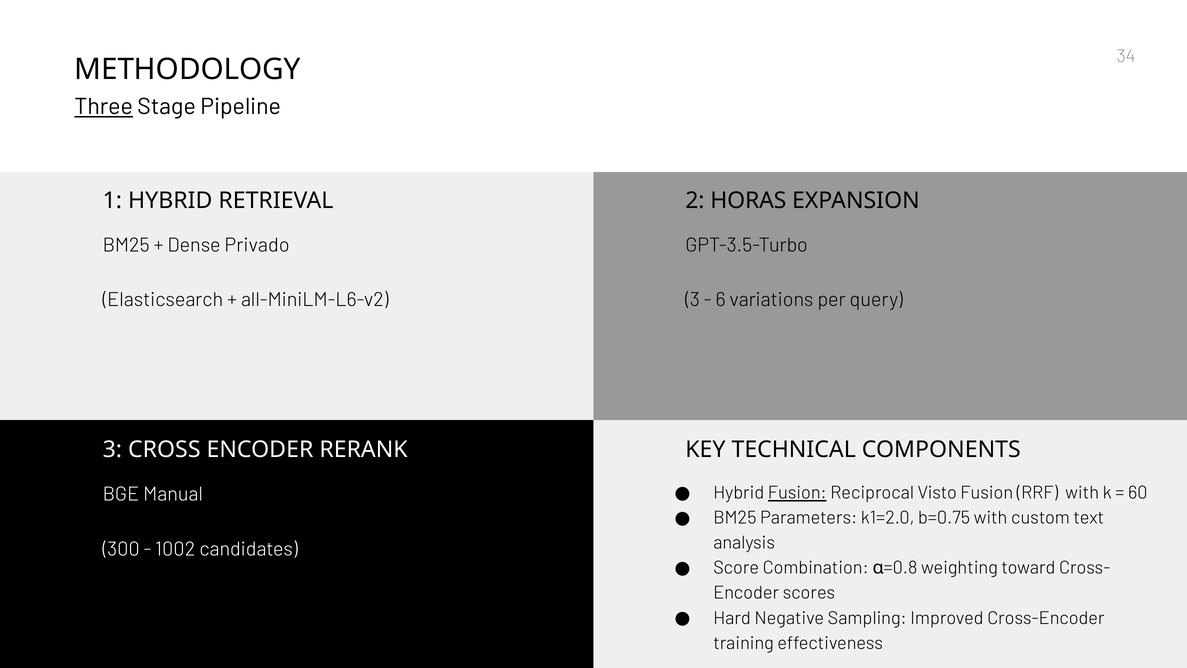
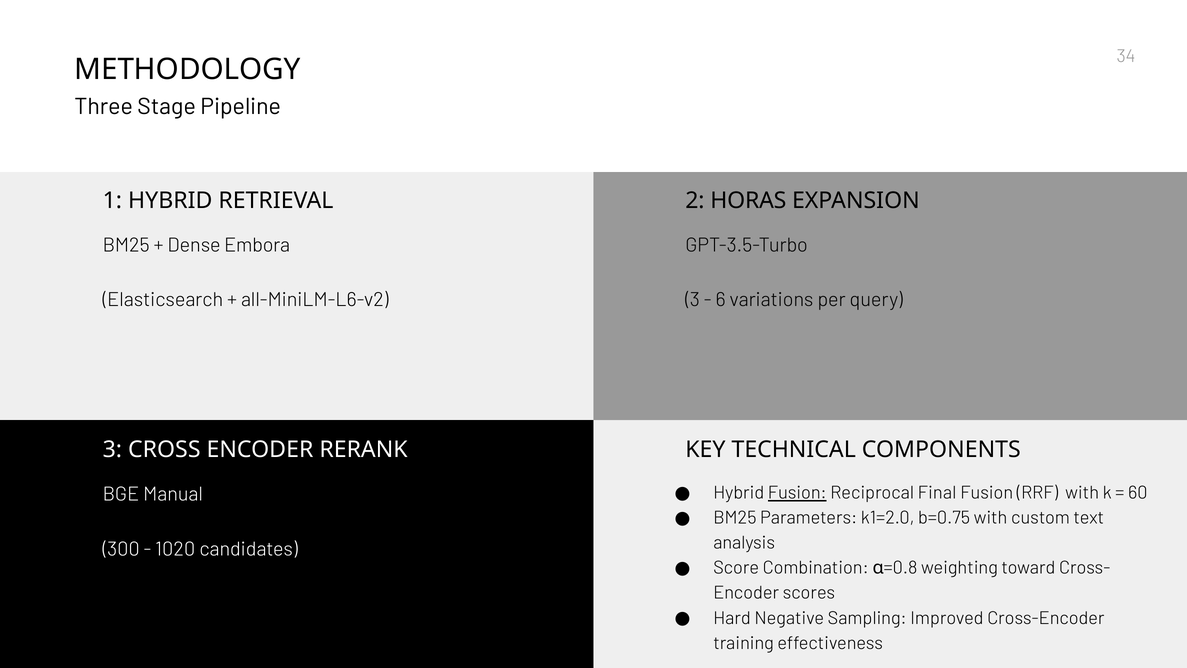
Three underline: present -> none
Privado: Privado -> Embora
Visto: Visto -> Final
1002: 1002 -> 1020
